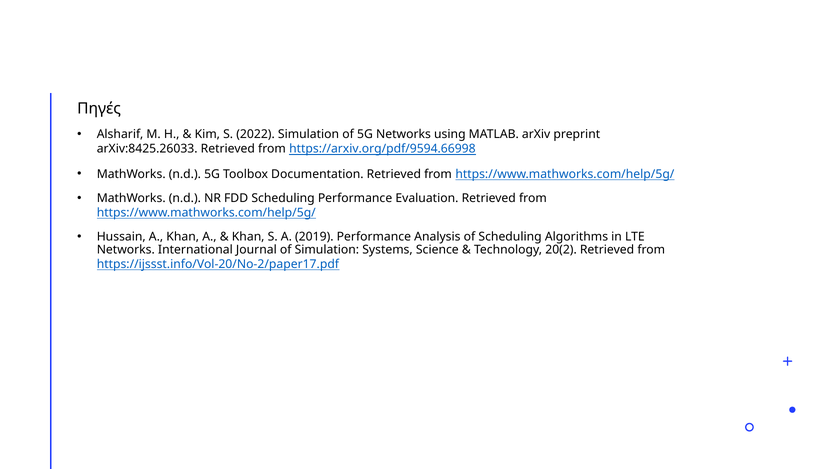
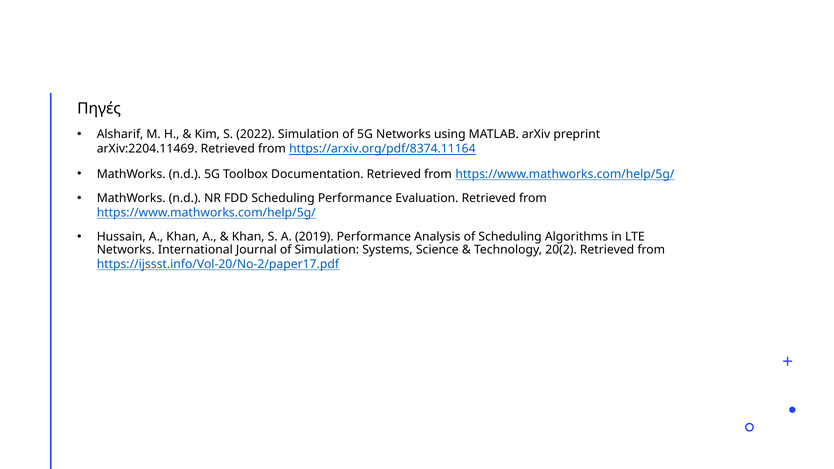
arXiv:8425.26033: arXiv:8425.26033 -> arXiv:2204.11469
https://arxiv.org/pdf/9594.66998: https://arxiv.org/pdf/9594.66998 -> https://arxiv.org/pdf/8374.11164
